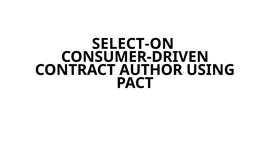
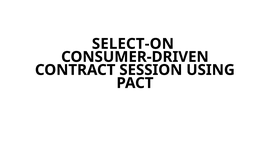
AUTHOR: AUTHOR -> SESSION
